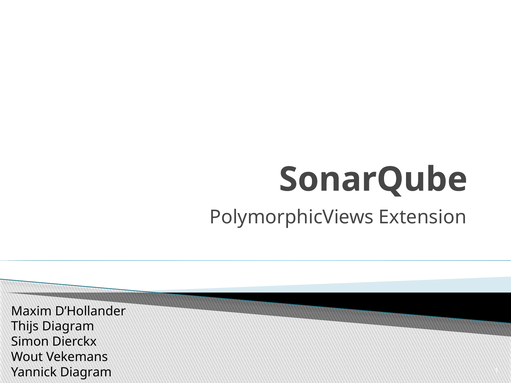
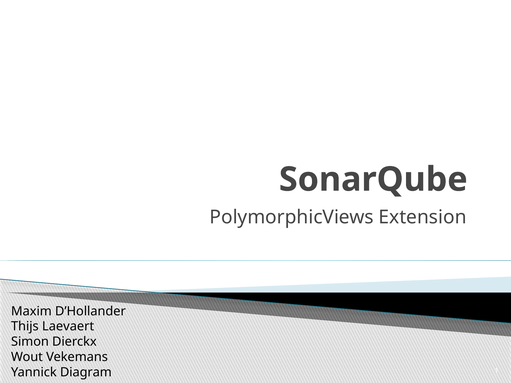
Thijs Diagram: Diagram -> Laevaert
